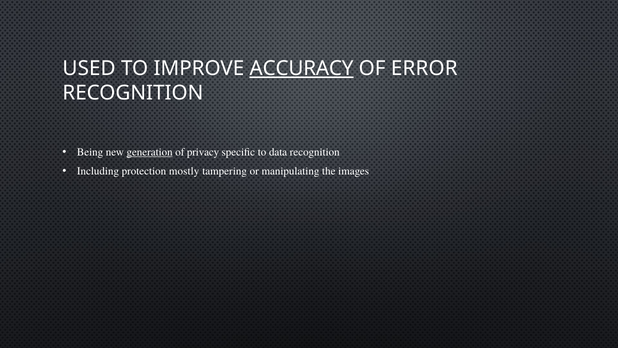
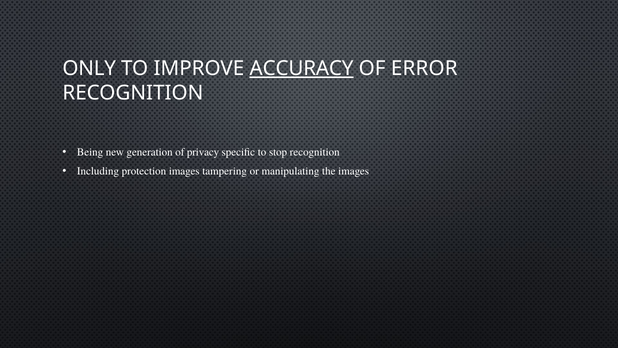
USED: USED -> ONLY
generation underline: present -> none
data: data -> stop
protection mostly: mostly -> images
